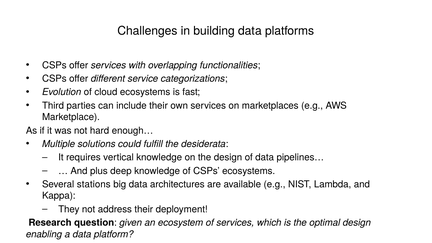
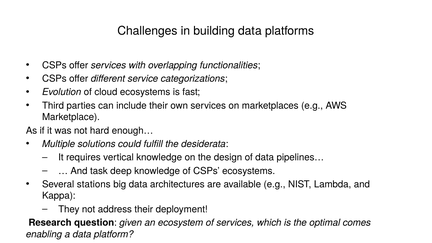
plus: plus -> task
optimal design: design -> comes
